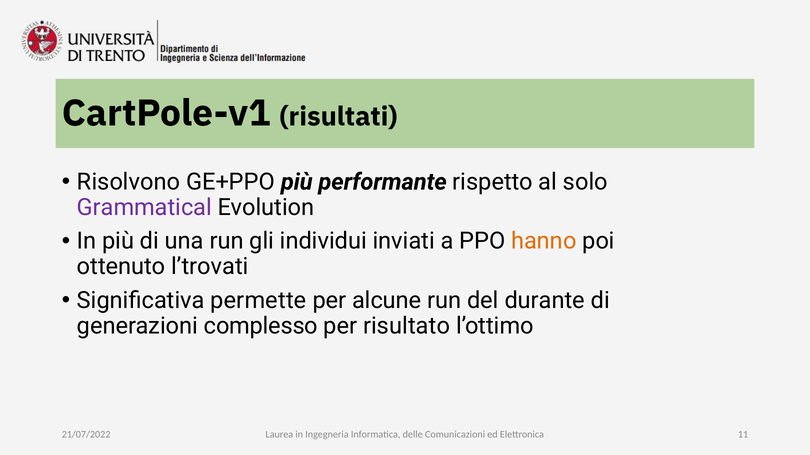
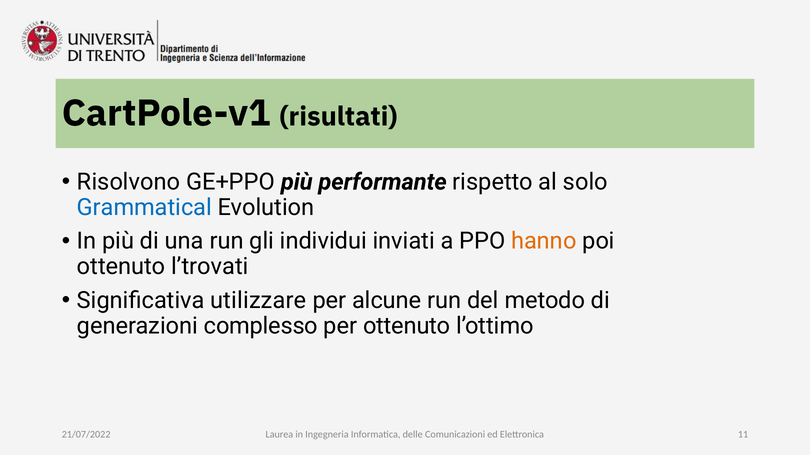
Grammatical colour: purple -> blue
permette: permette -> utilizzare
durante: durante -> metodo
per risultato: risultato -> ottenuto
